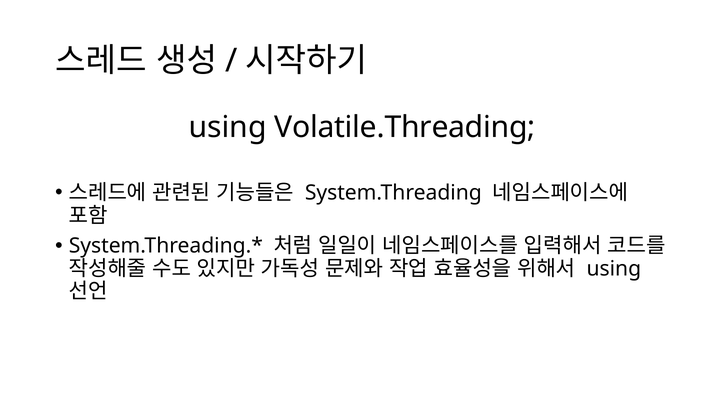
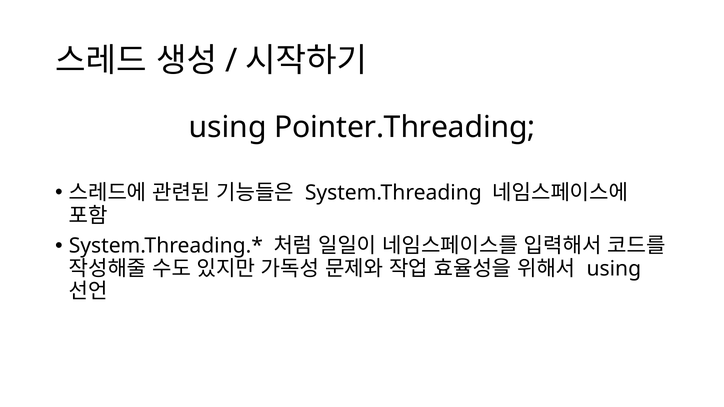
Volatile.Threading: Volatile.Threading -> Pointer.Threading
